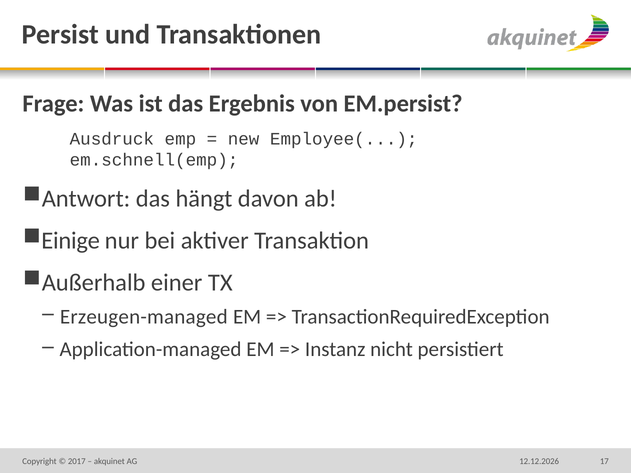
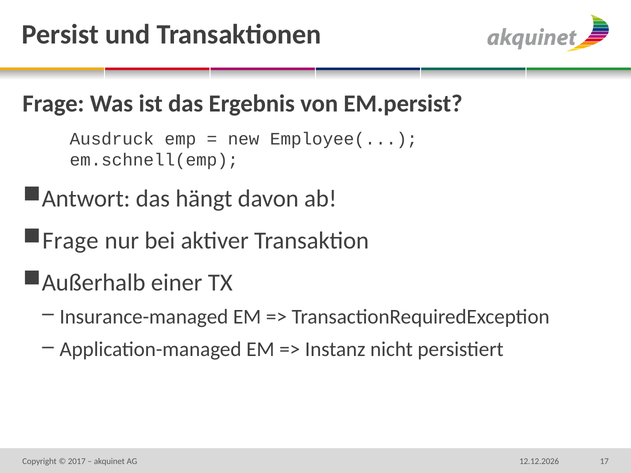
Einige at (71, 241): Einige -> Frage
Erzeugen-managed: Erzeugen-managed -> Insurance-managed
